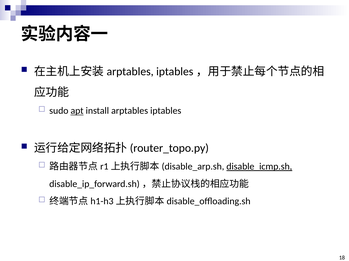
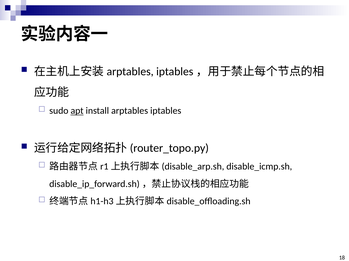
disable_icmp.sh underline: present -> none
